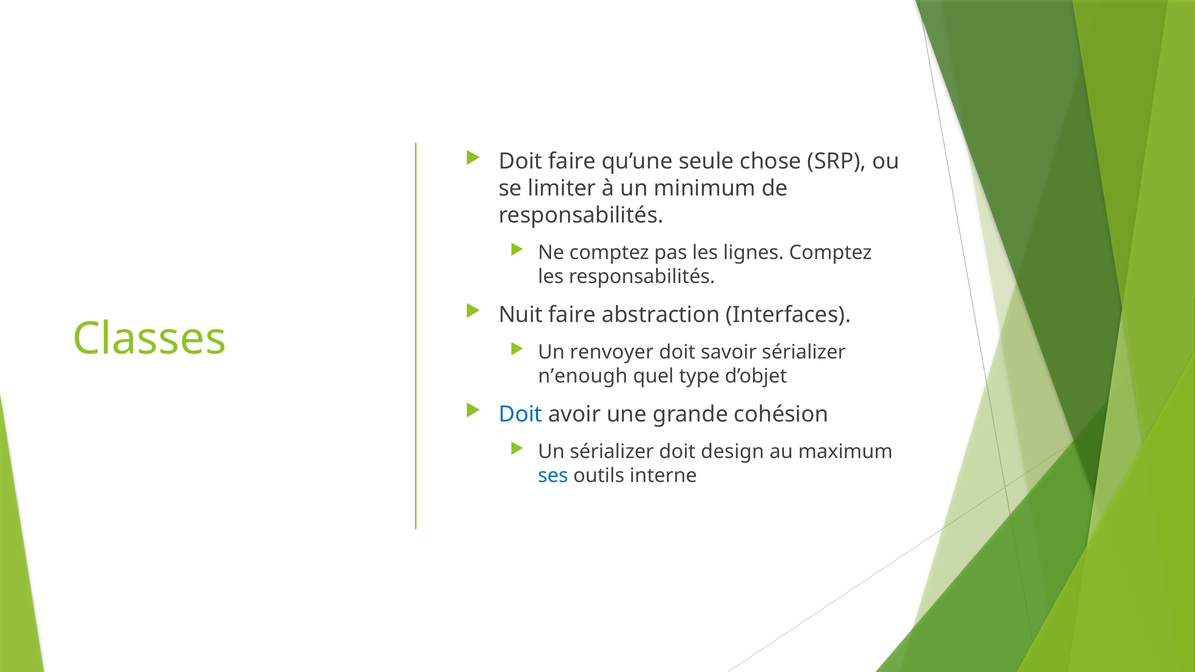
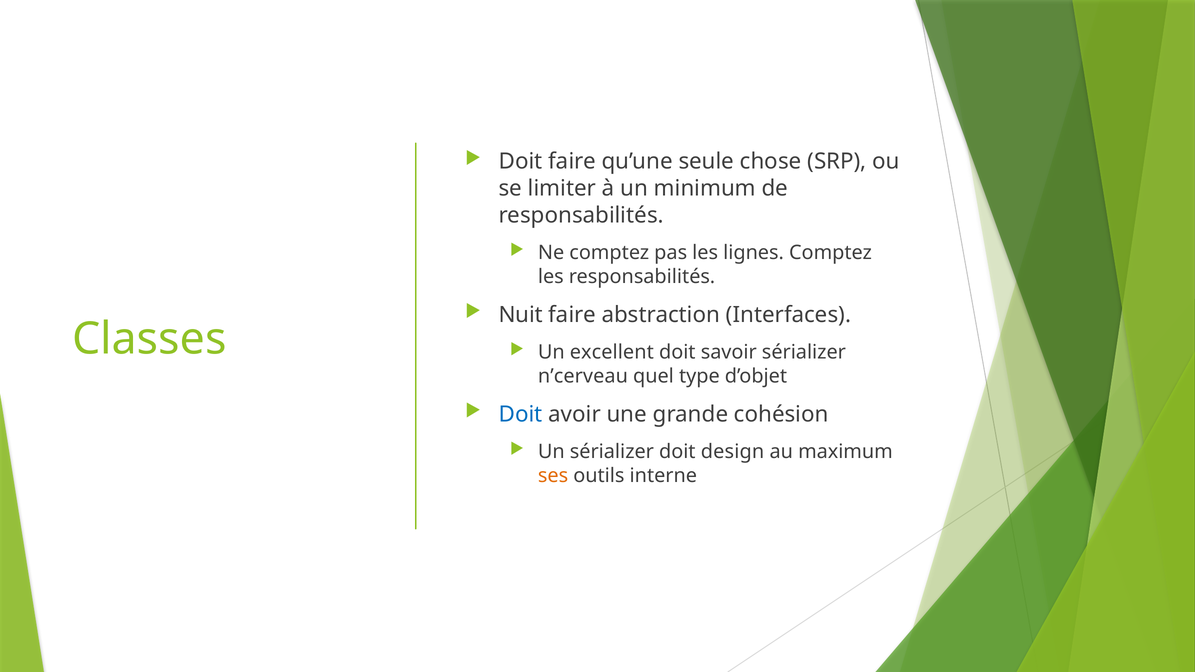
renvoyer: renvoyer -> excellent
n’enough: n’enough -> n’cerveau
ses colour: blue -> orange
